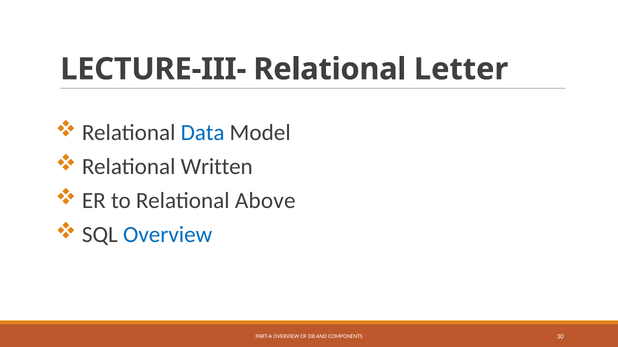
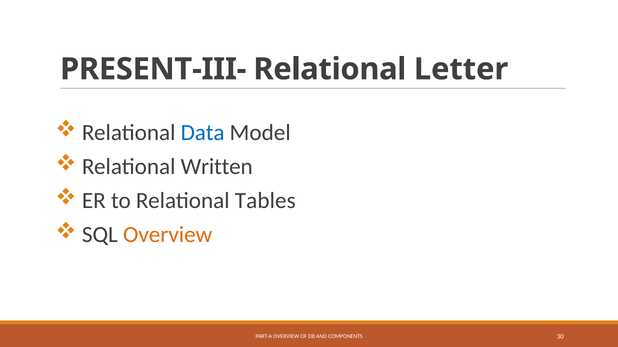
LECTURE-III-: LECTURE-III- -> PRESENT-III-
Above: Above -> Tables
Overview at (168, 235) colour: blue -> orange
